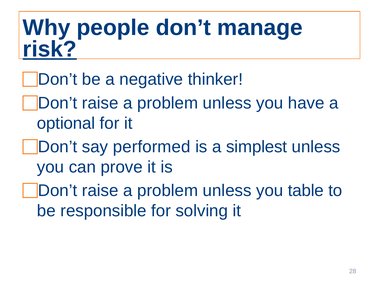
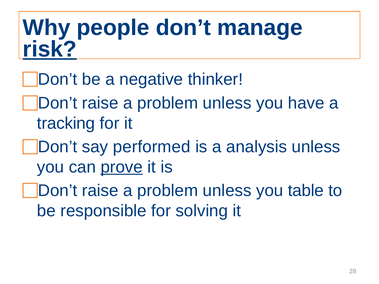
optional: optional -> tracking
simplest: simplest -> analysis
prove underline: none -> present
